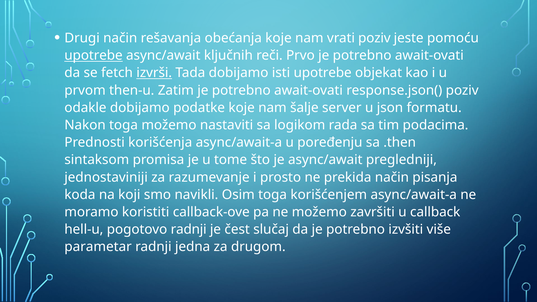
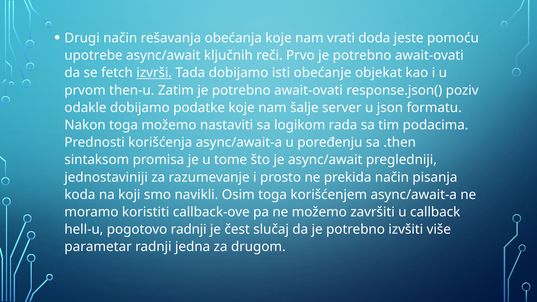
vrati poziv: poziv -> doda
upotrebe at (93, 56) underline: present -> none
isti upotrebe: upotrebe -> obećanje
